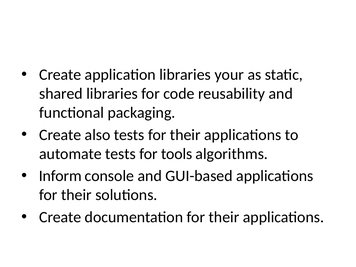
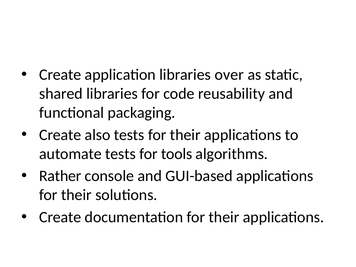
your: your -> over
Inform: Inform -> Rather
